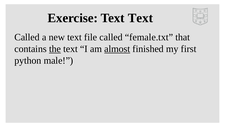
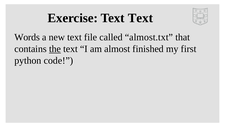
Called at (27, 37): Called -> Words
female.txt: female.txt -> almost.txt
almost underline: present -> none
male: male -> code
